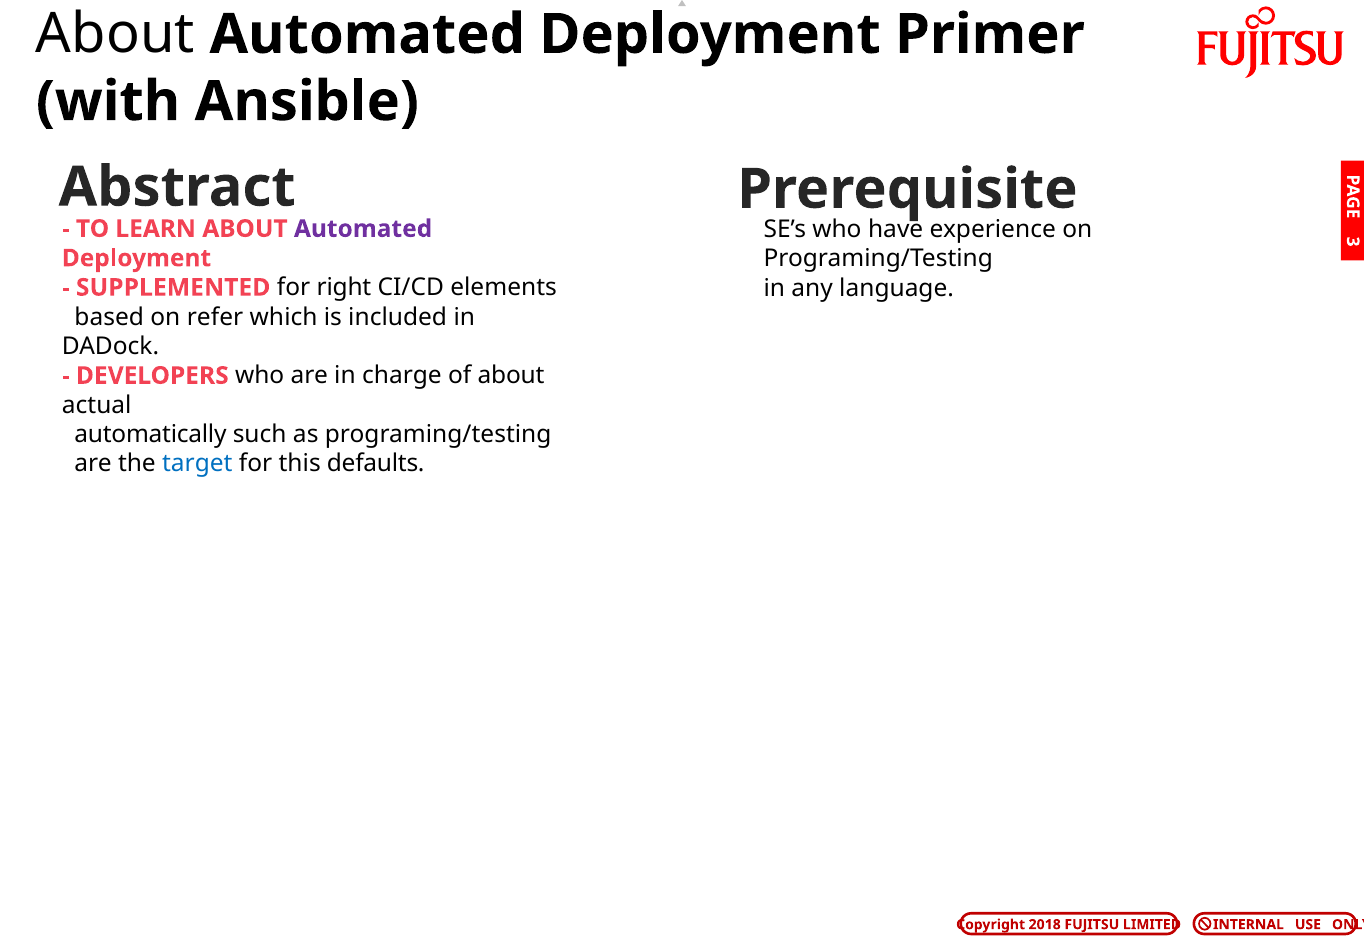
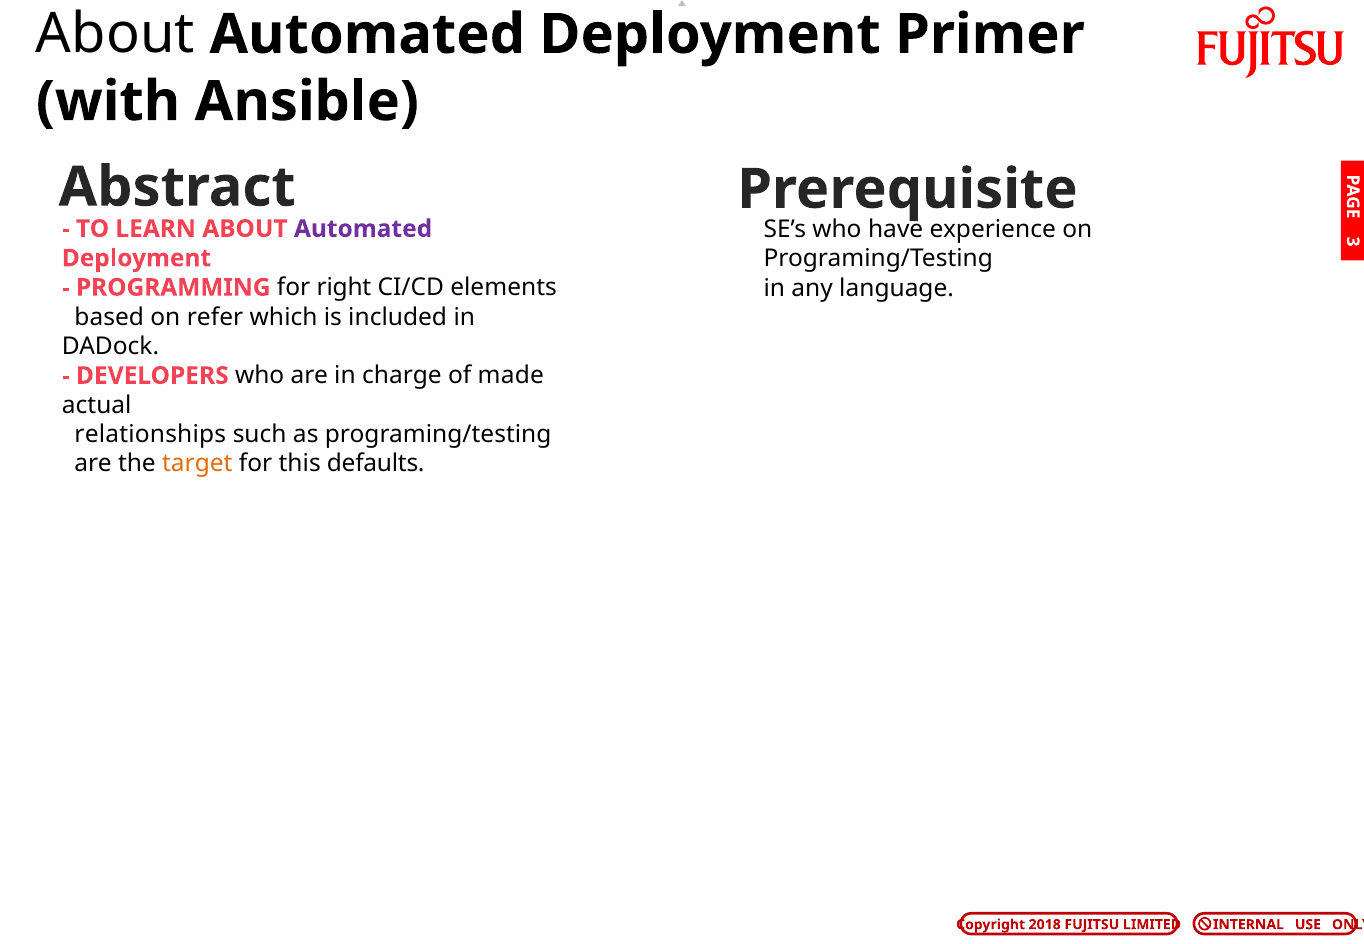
SUPPLEMENTED: SUPPLEMENTED -> PROGRAMMING
of about: about -> made
automatically: automatically -> relationships
target colour: blue -> orange
